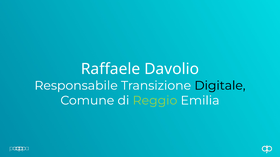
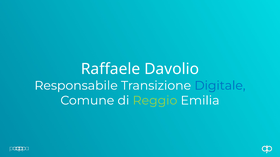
Digitale colour: black -> blue
